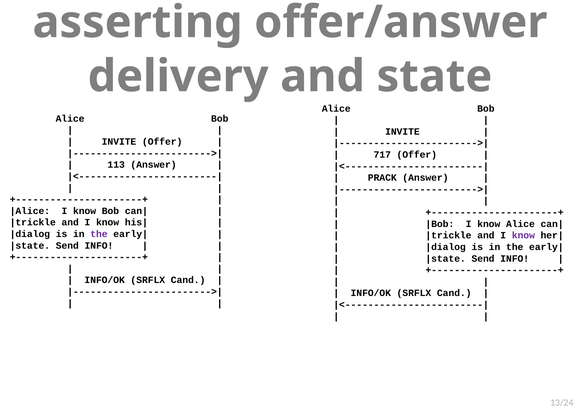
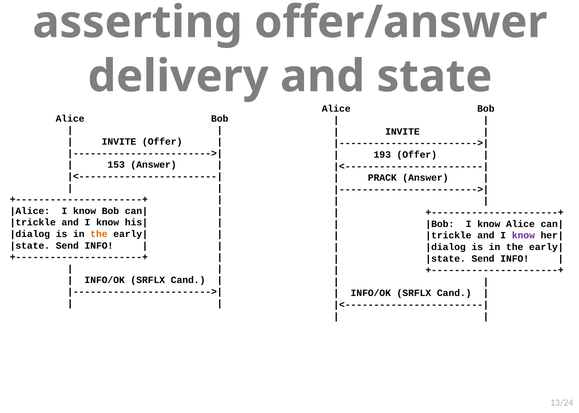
717: 717 -> 193
113: 113 -> 153
the at (99, 234) colour: purple -> orange
